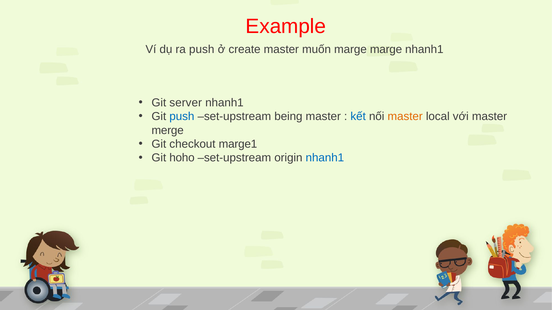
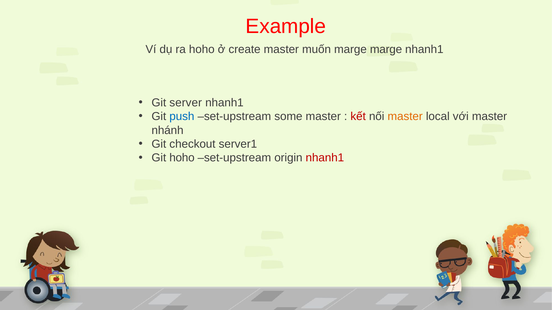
ra push: push -> hoho
being: being -> some
kết colour: blue -> red
merge: merge -> nhánh
marge1: marge1 -> server1
nhanh1 at (325, 158) colour: blue -> red
